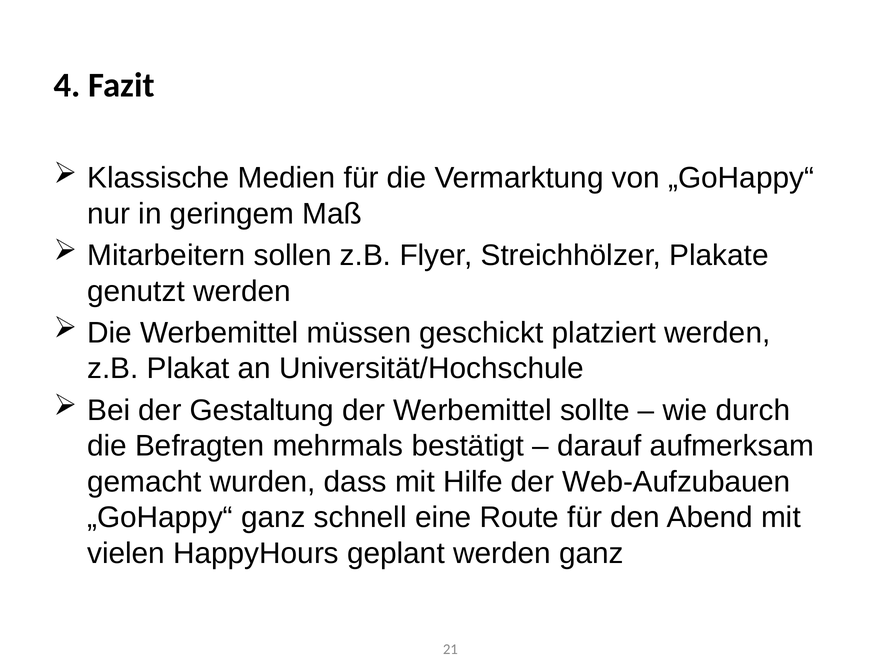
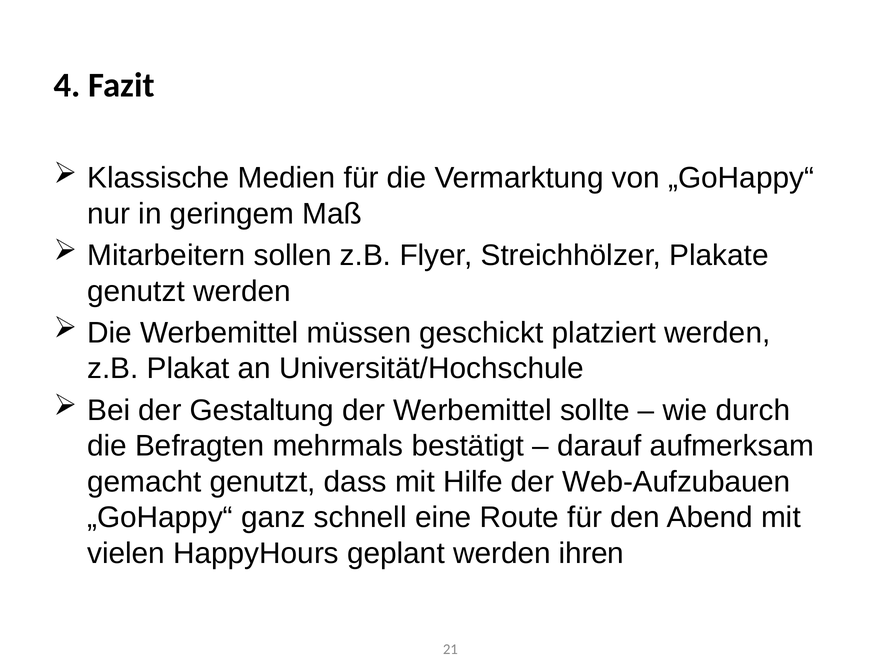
gemacht wurden: wurden -> genutzt
werden ganz: ganz -> ihren
